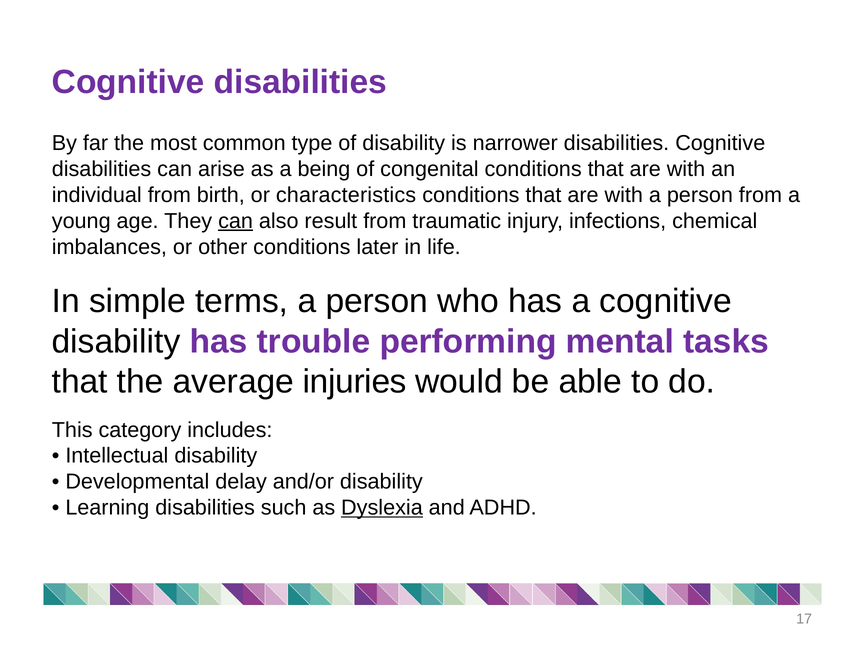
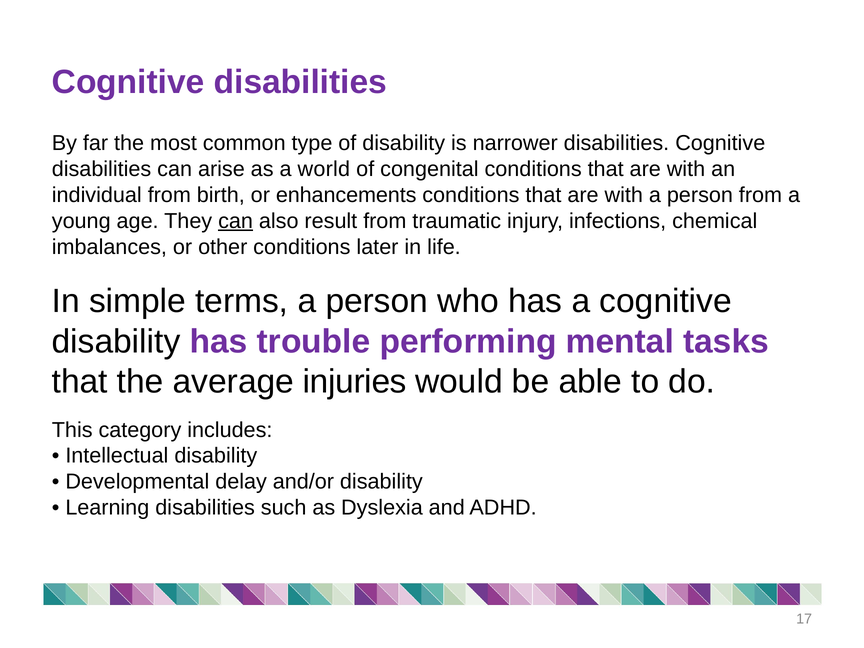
being: being -> world
characteristics: characteristics -> enhancements
Dyslexia underline: present -> none
